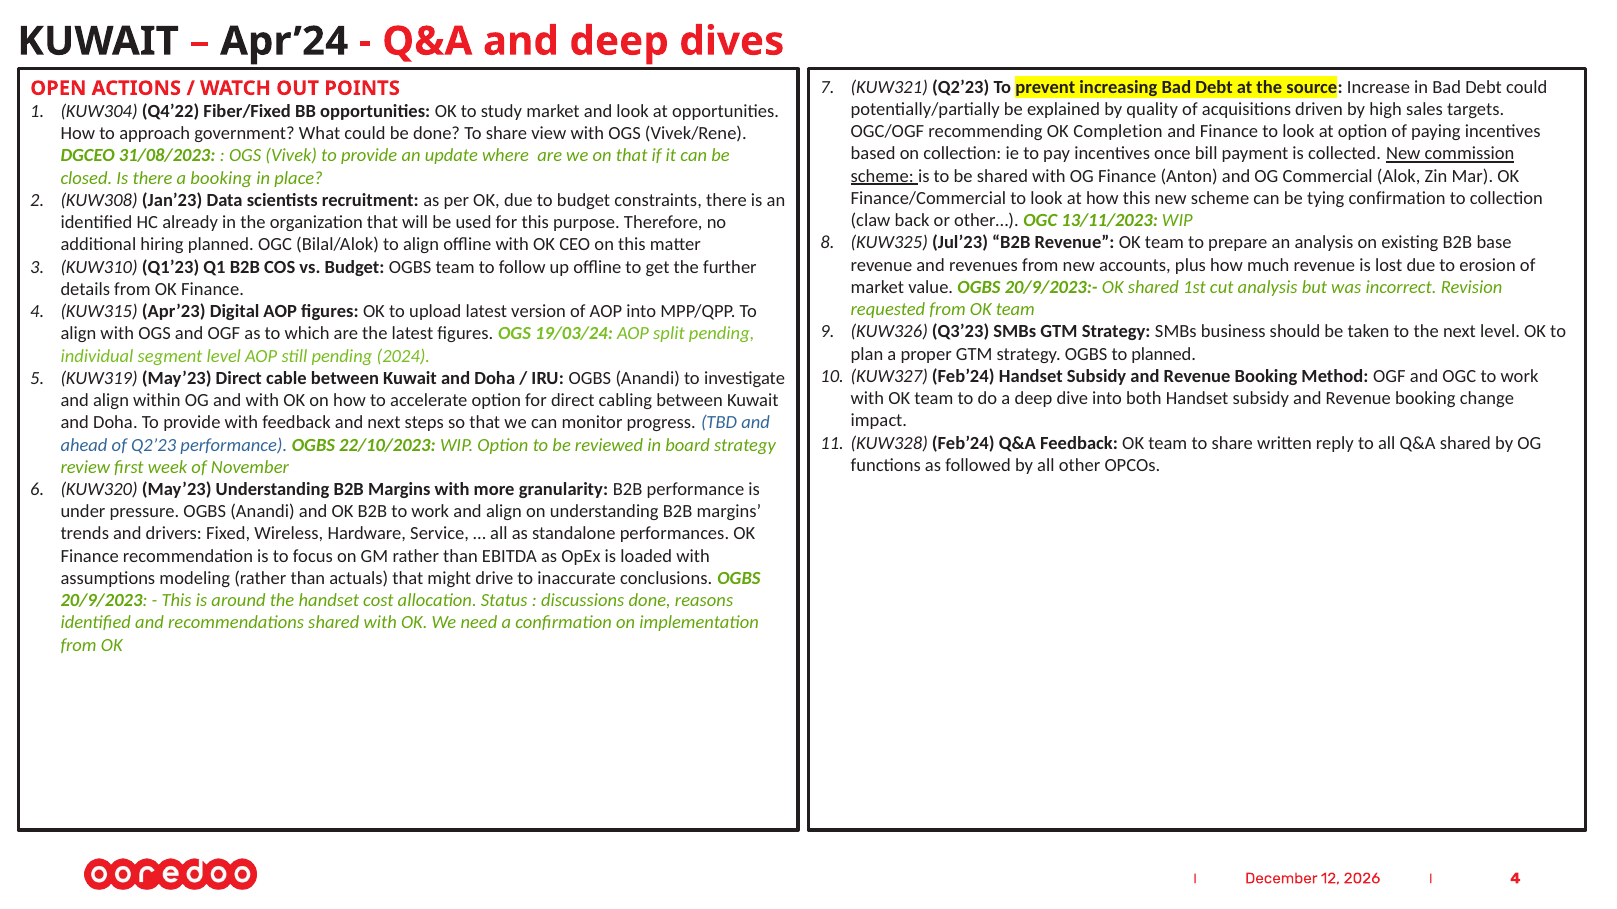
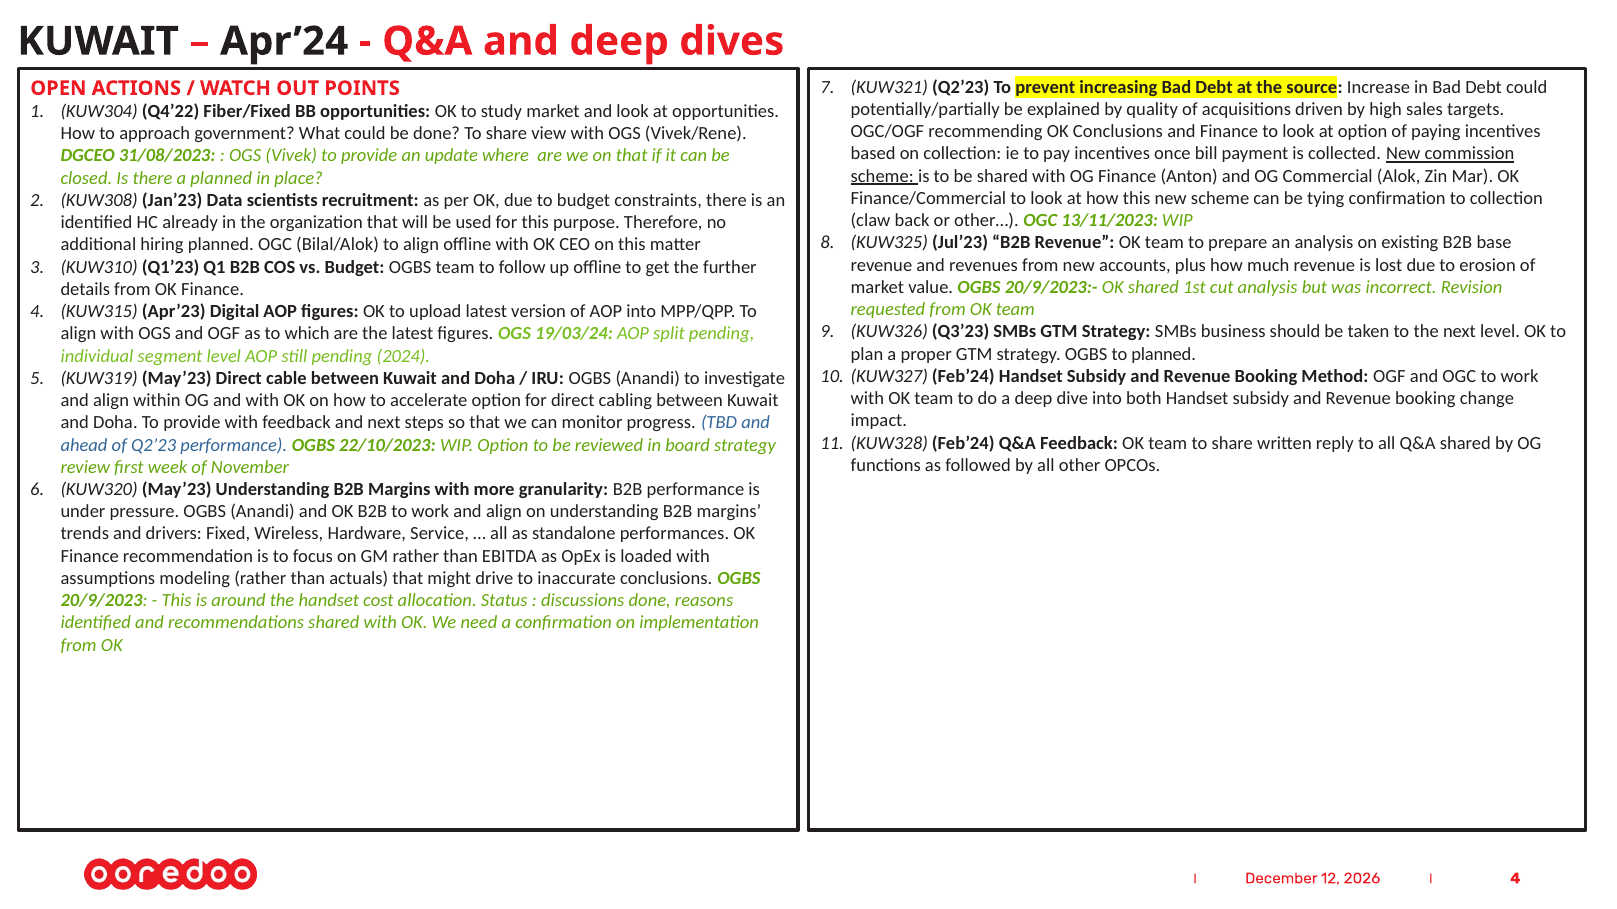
OK Completion: Completion -> Conclusions
a booking: booking -> planned
